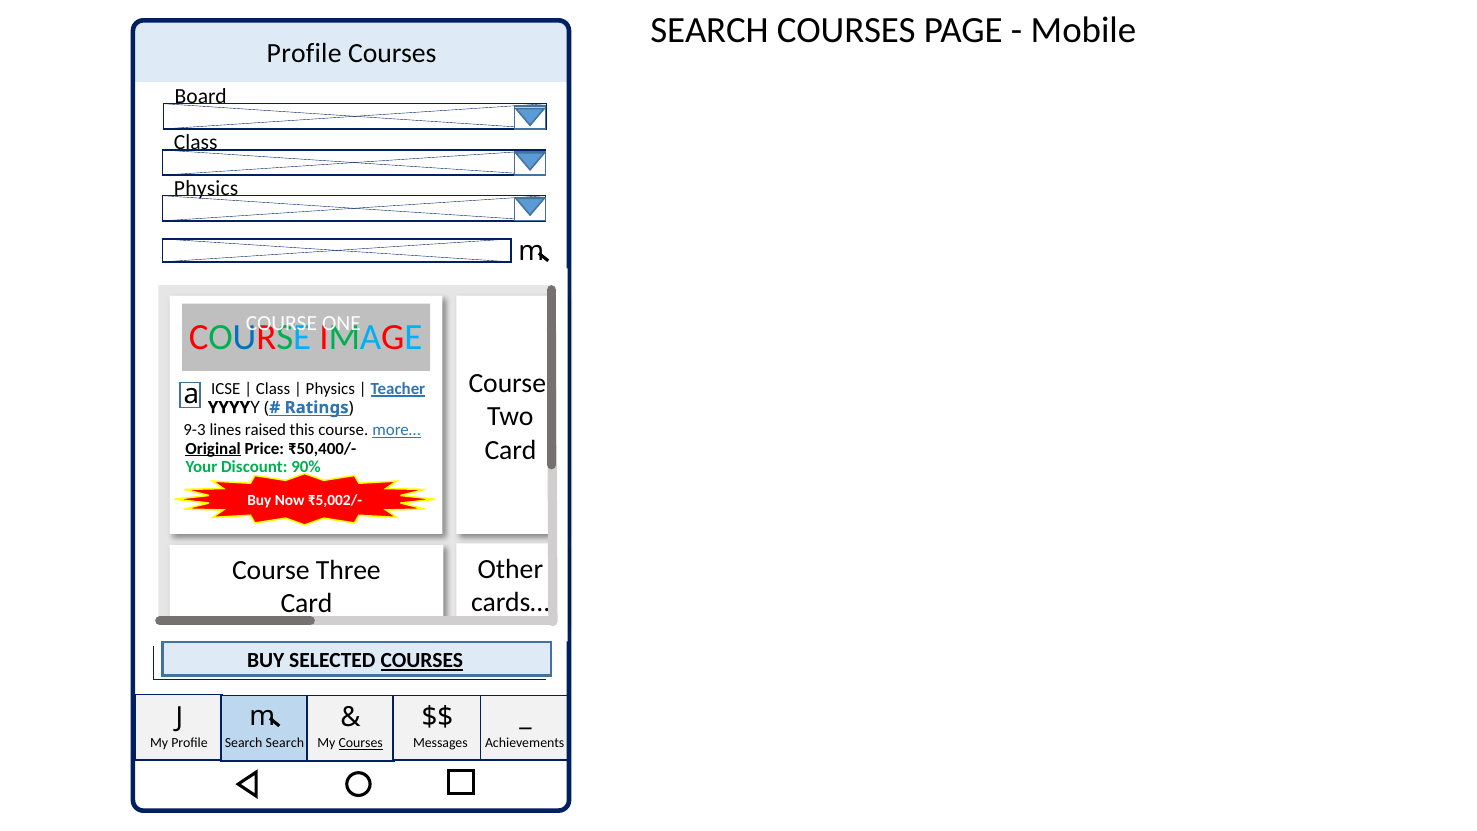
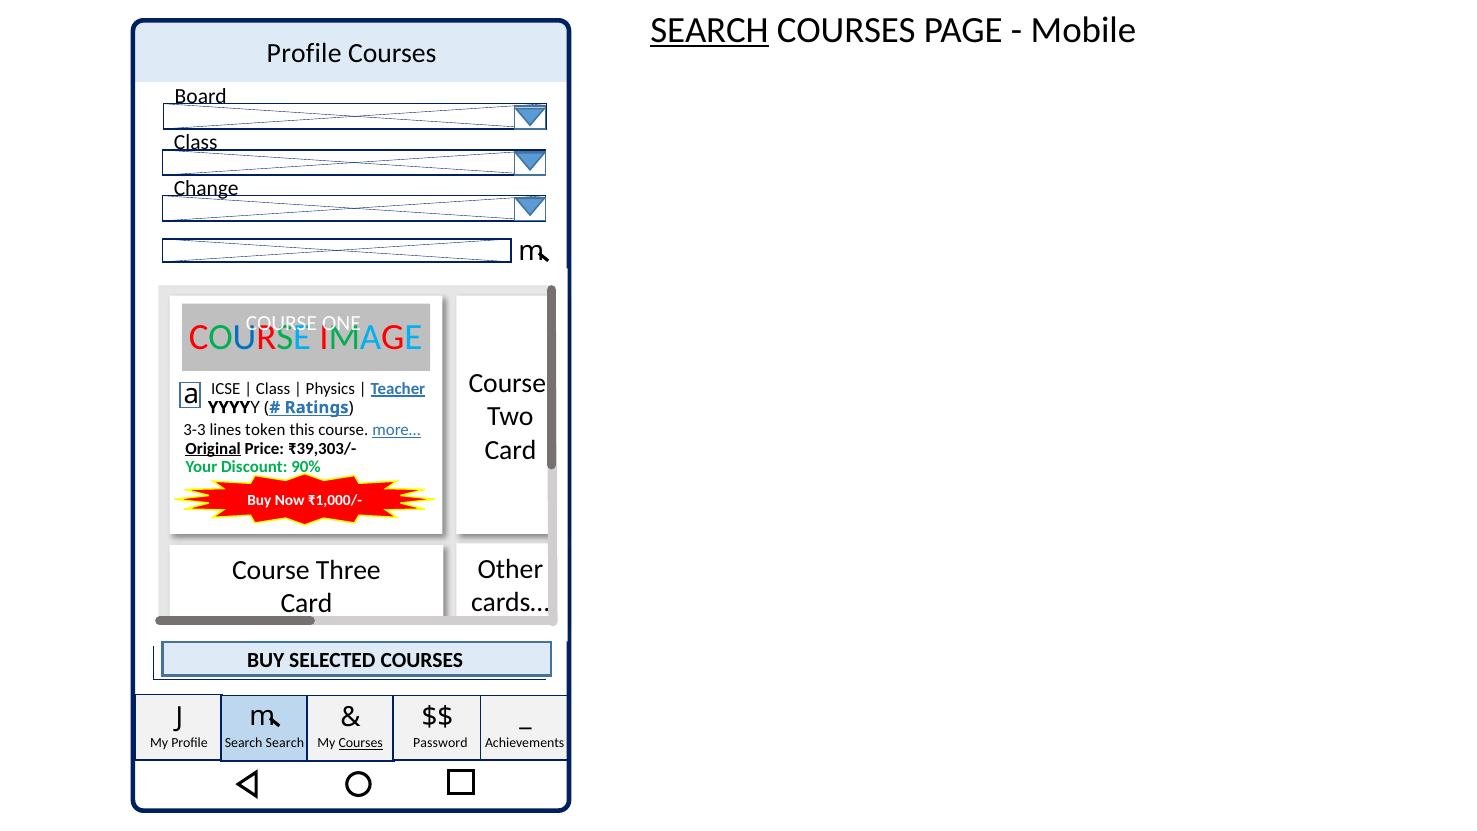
SEARCH at (709, 30) underline: none -> present
Physics at (206, 188): Physics -> Change
9-3: 9-3 -> 3-3
raised: raised -> token
₹50,400/-: ₹50,400/- -> ₹39,303/-
₹5,002/-: ₹5,002/- -> ₹1,000/-
COURSES at (422, 661) underline: present -> none
Messages: Messages -> Password
